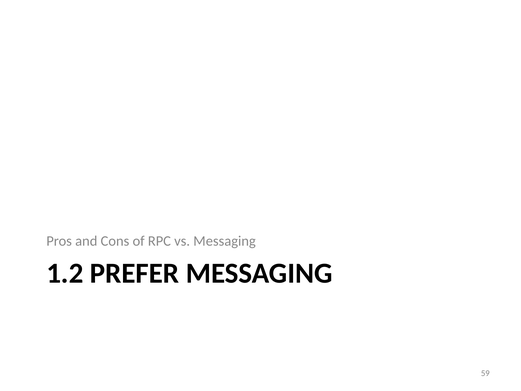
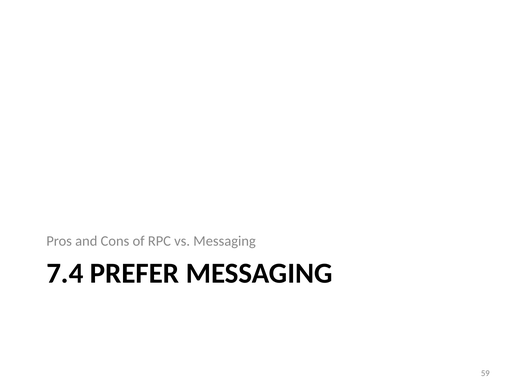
1.2: 1.2 -> 7.4
